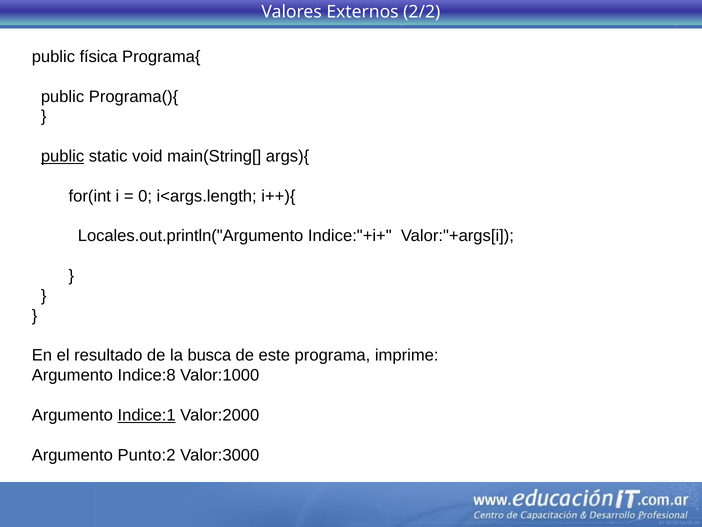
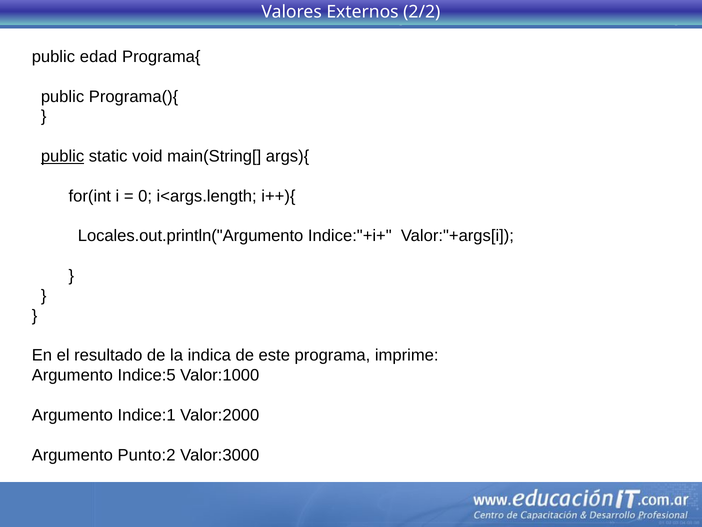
física: física -> edad
busca: busca -> indica
Indice:8: Indice:8 -> Indice:5
Indice:1 underline: present -> none
